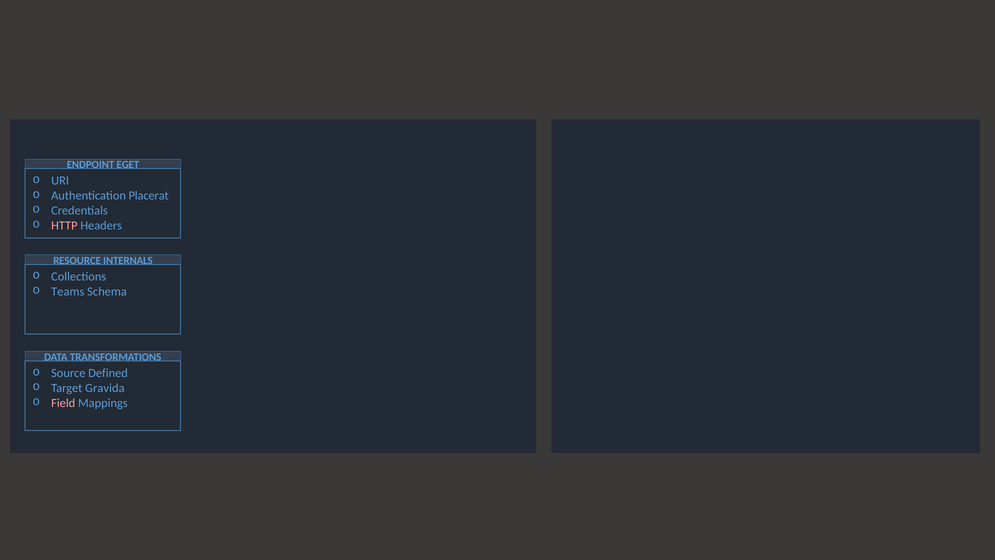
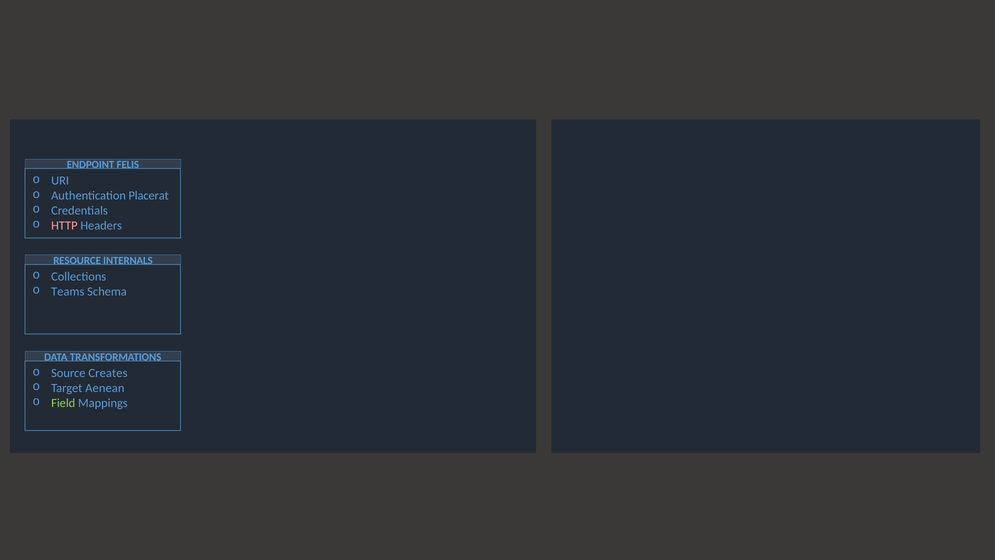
EGET: EGET -> FELIS
Defined: Defined -> Creates
Gravida: Gravida -> Aenean
Field colour: pink -> light green
